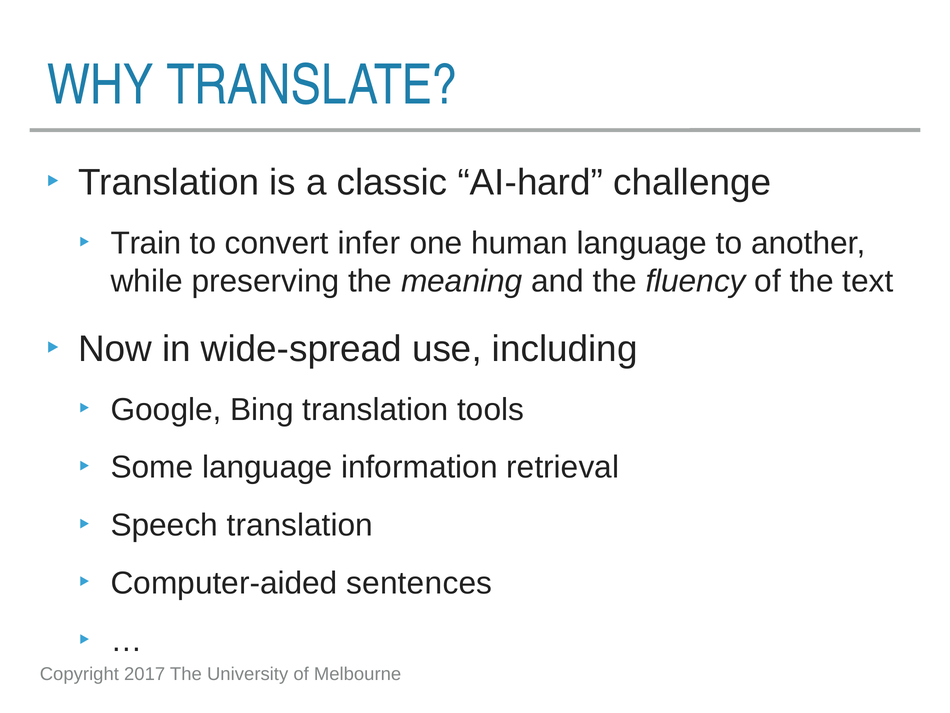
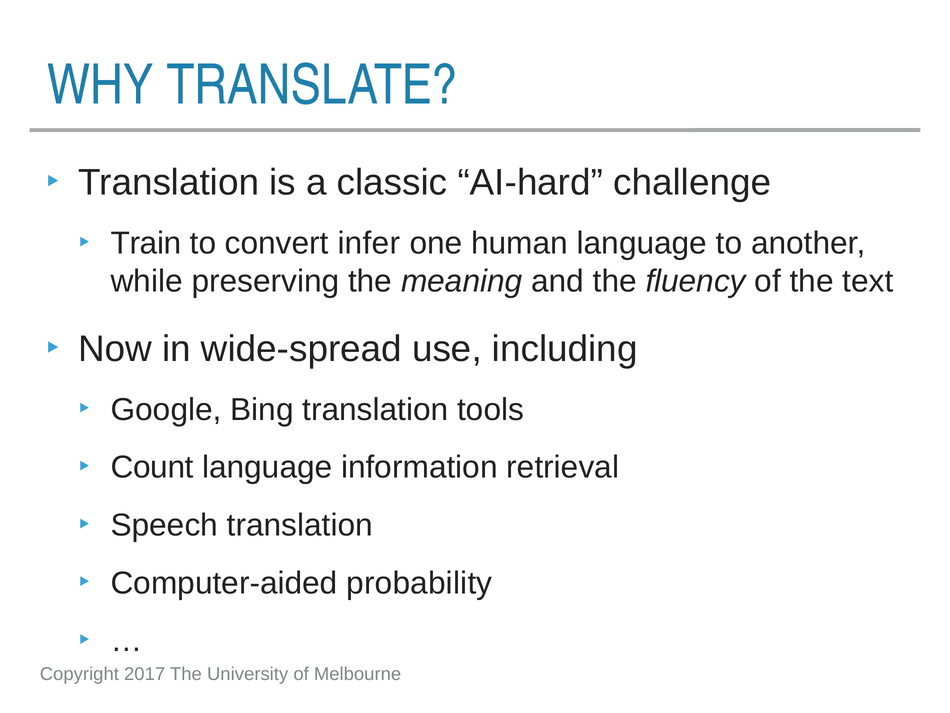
Some: Some -> Count
sentences: sentences -> probability
